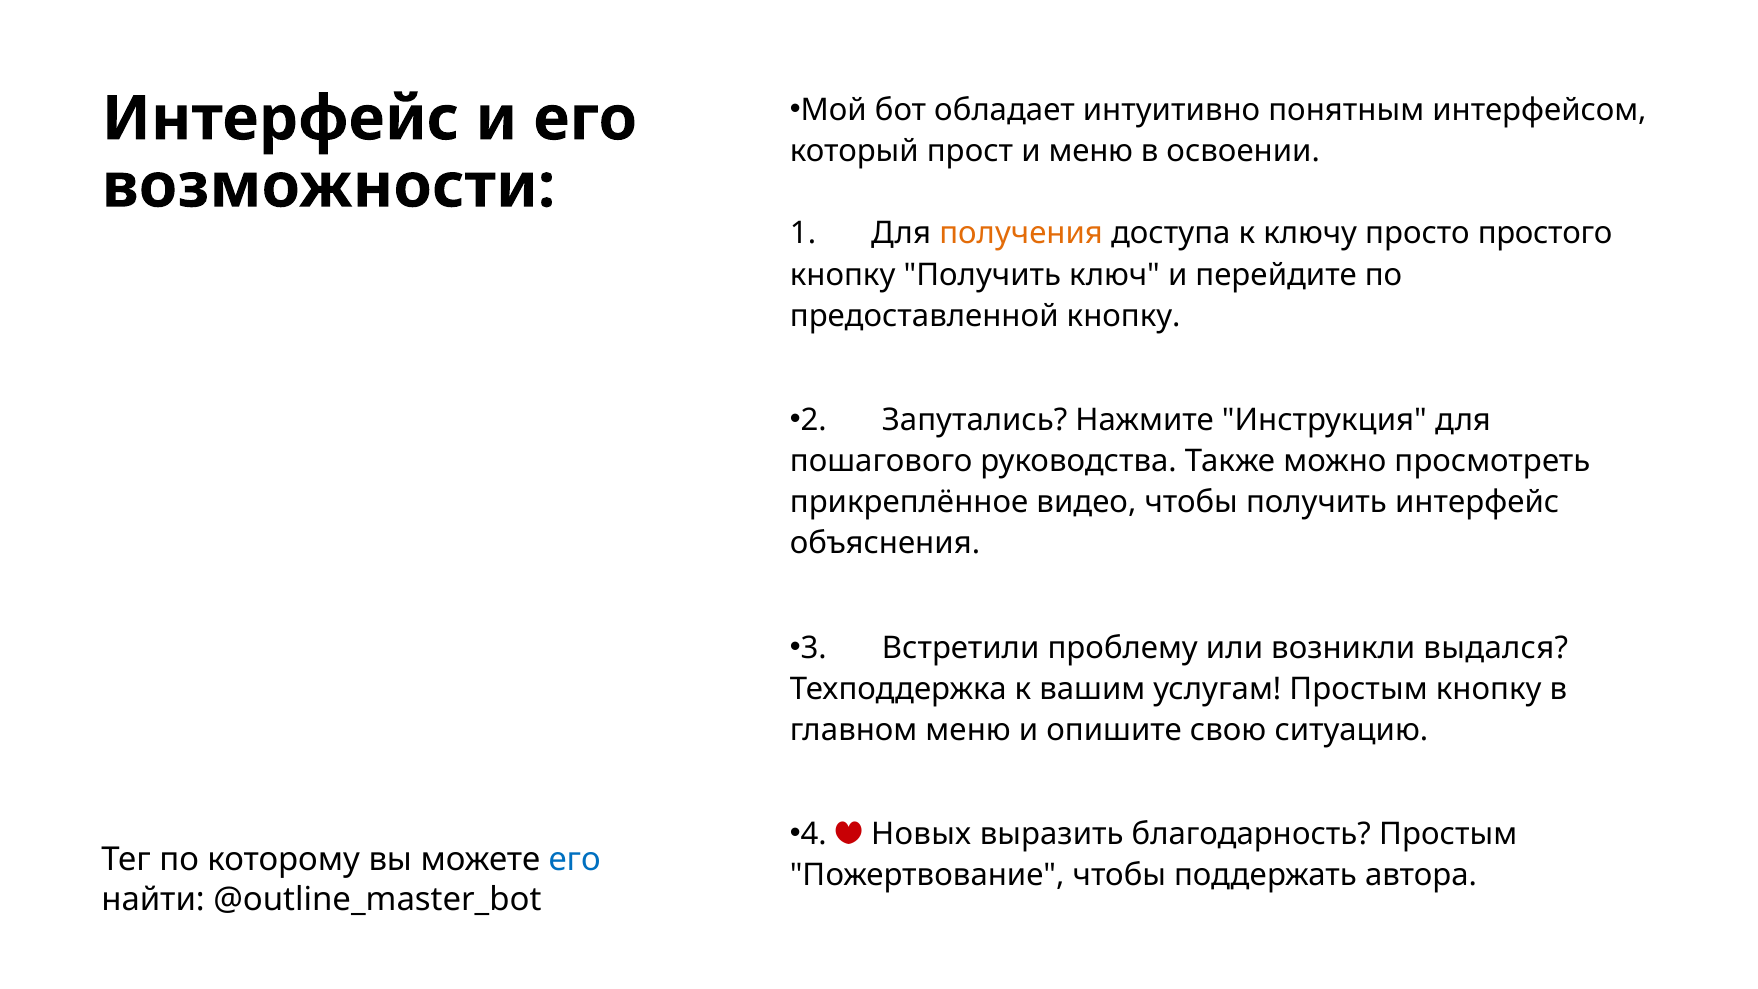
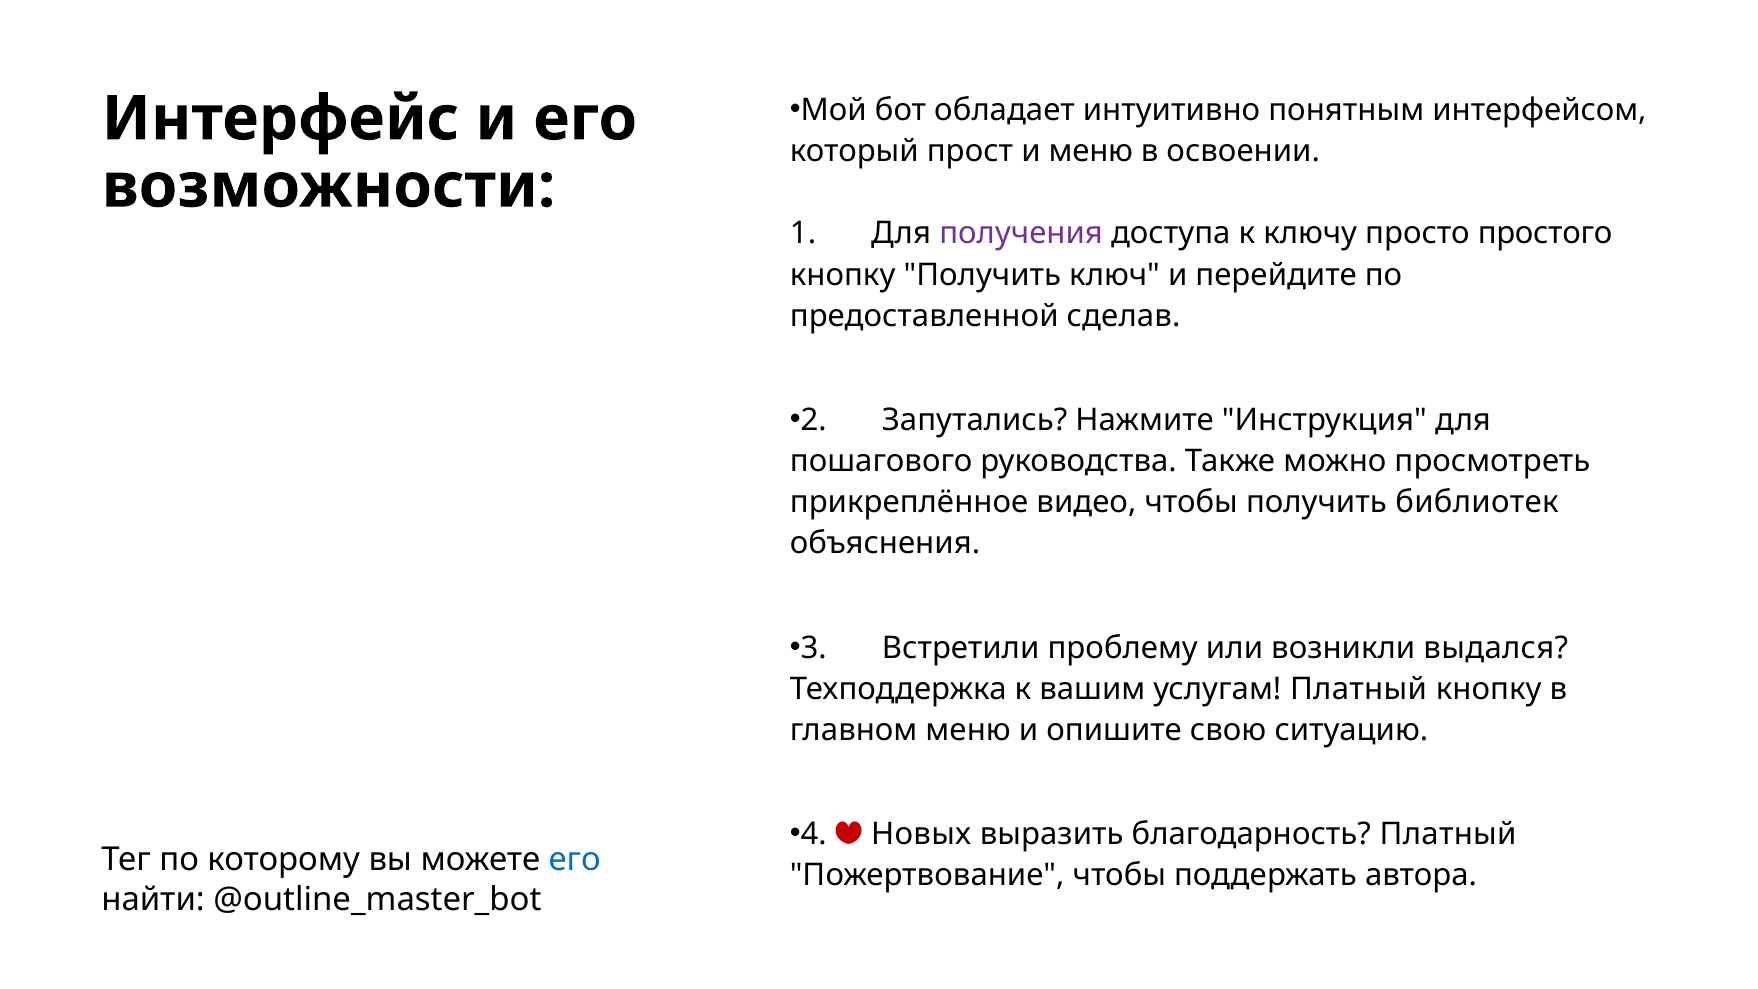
получения colour: orange -> purple
предоставленной кнопку: кнопку -> сделав
получить интерфейс: интерфейс -> библиотек
услугам Простым: Простым -> Платный
благодарность Простым: Простым -> Платный
